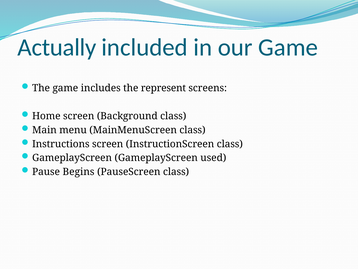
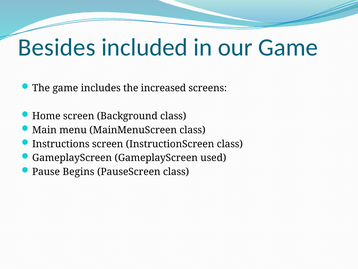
Actually: Actually -> Besides
represent: represent -> increased
